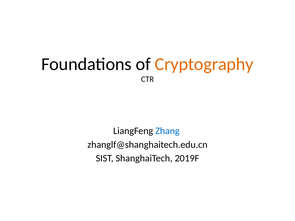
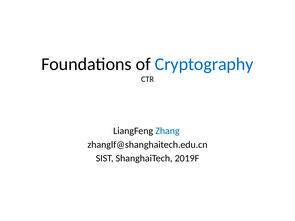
Cryptography colour: orange -> blue
